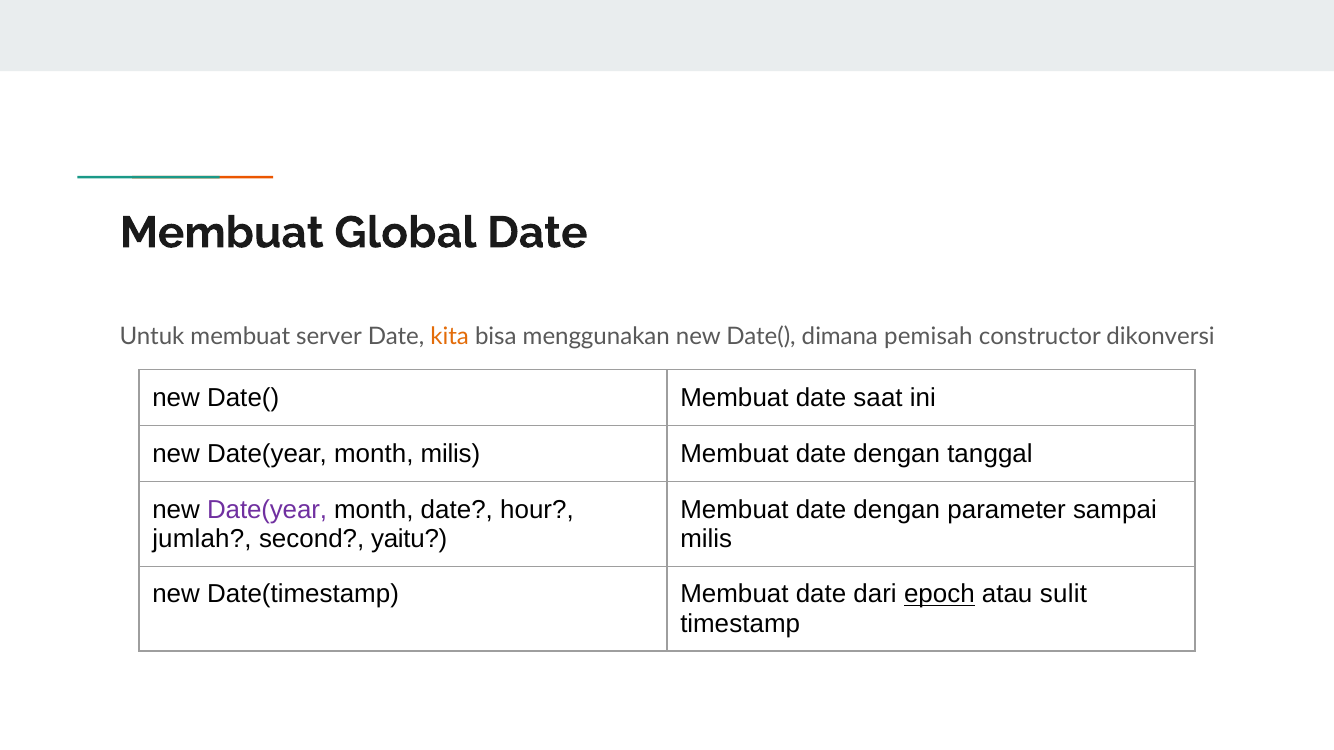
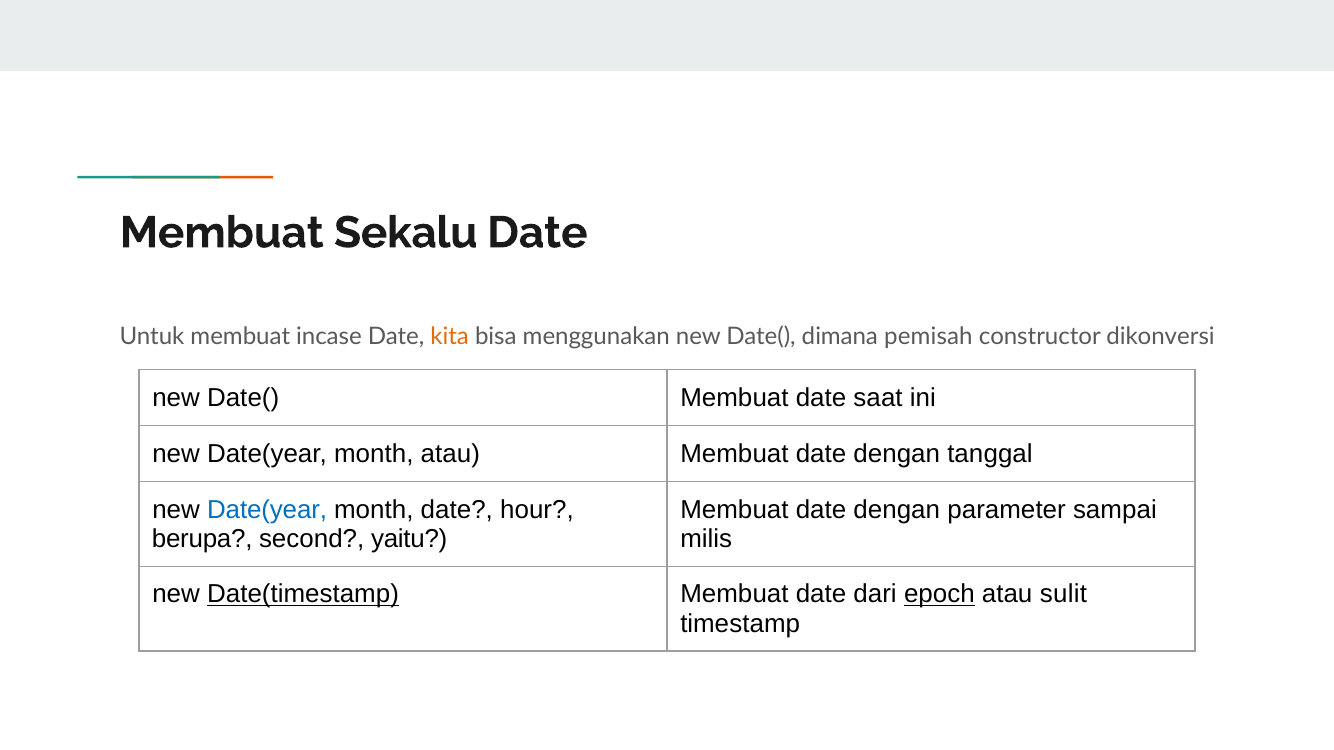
Global: Global -> Sekalu
server: server -> incase
month milis: milis -> atau
Date(year at (267, 510) colour: purple -> blue
jumlah: jumlah -> berupa
Date(timestamp underline: none -> present
